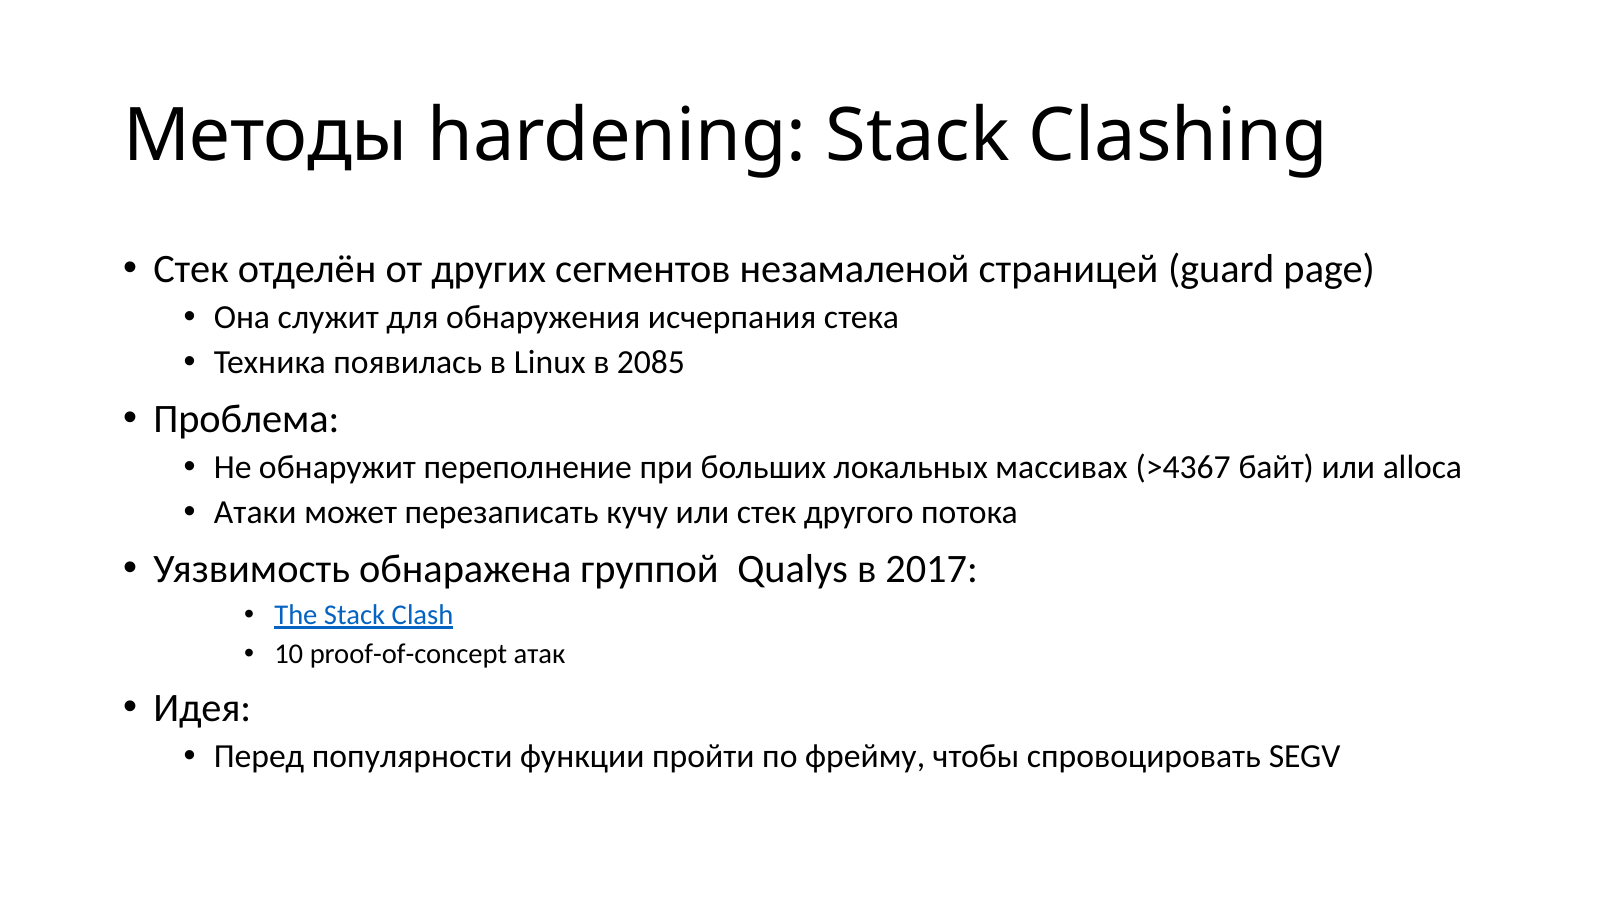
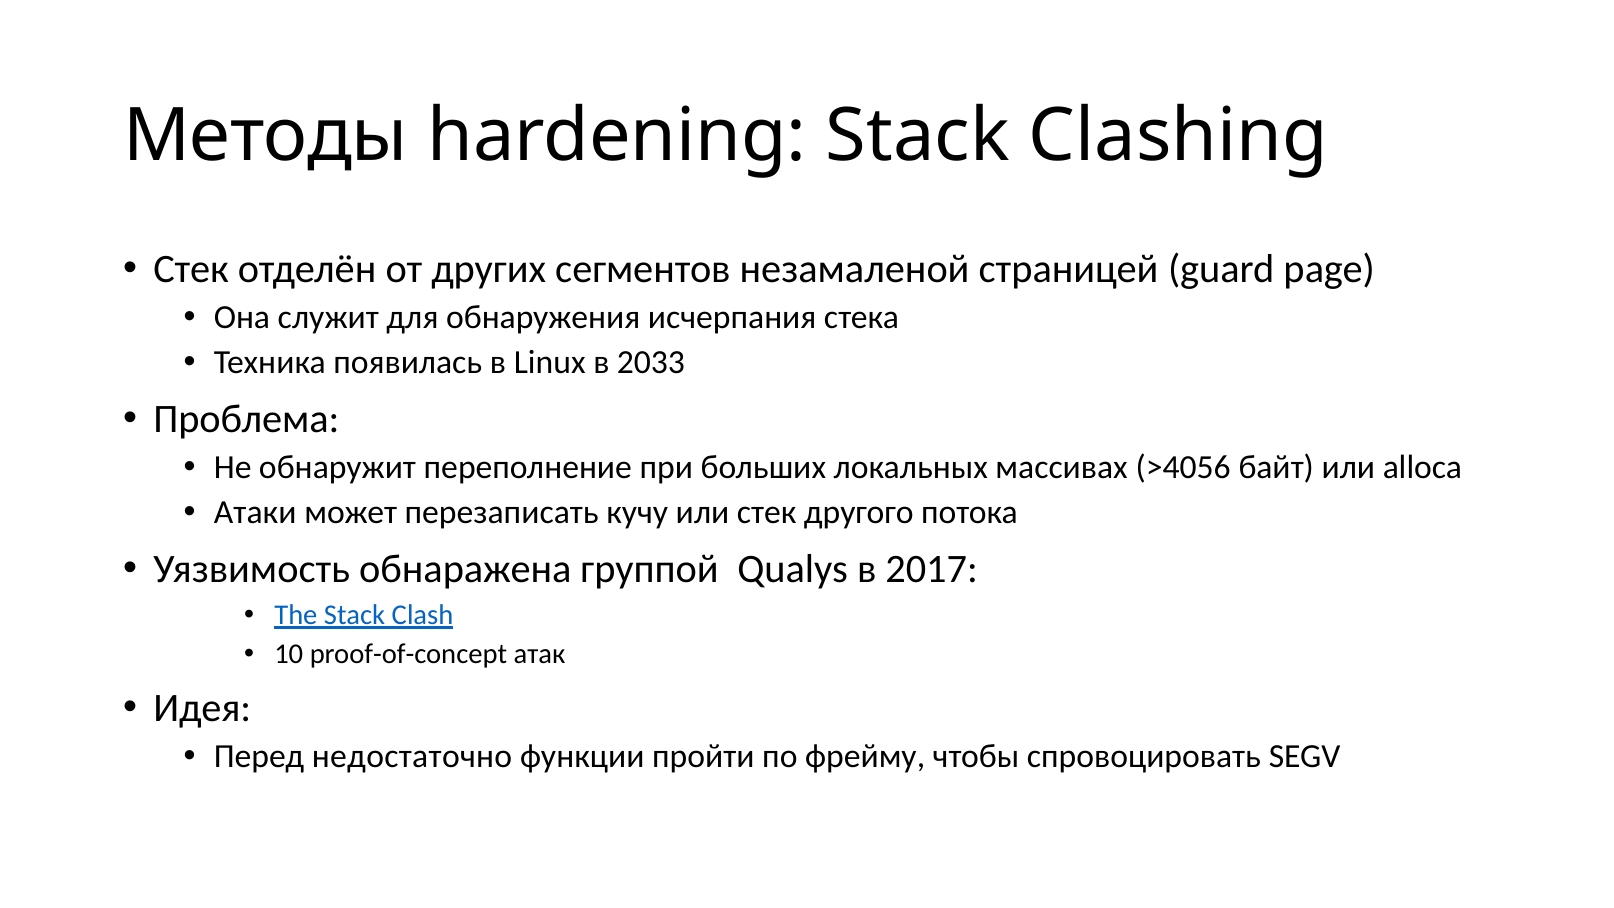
2085: 2085 -> 2033
>4367: >4367 -> >4056
популярности: популярности -> недостаточно
